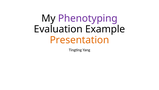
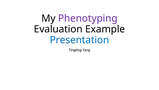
Presentation colour: orange -> blue
